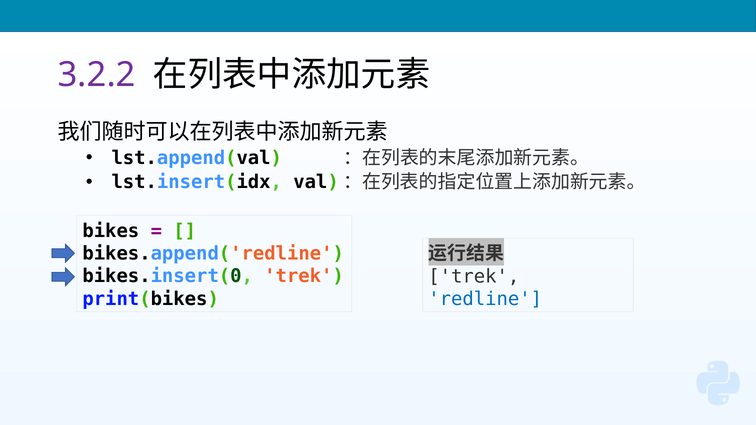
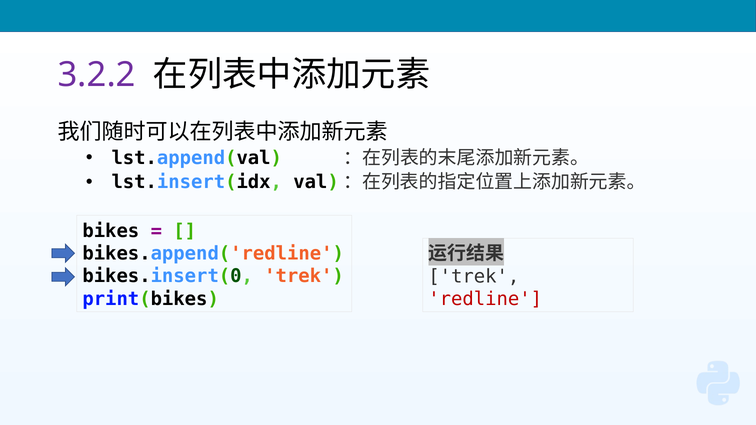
redline colour: blue -> red
